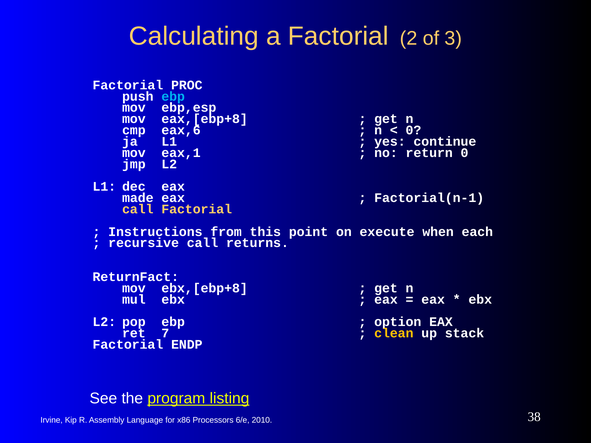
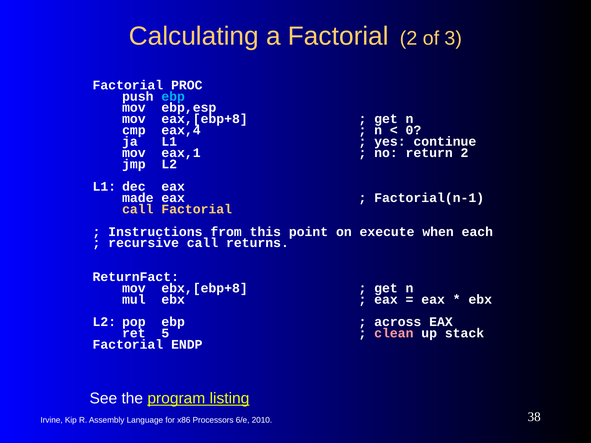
eax,6: eax,6 -> eax,4
return 0: 0 -> 2
option: option -> across
7: 7 -> 5
clean colour: yellow -> pink
